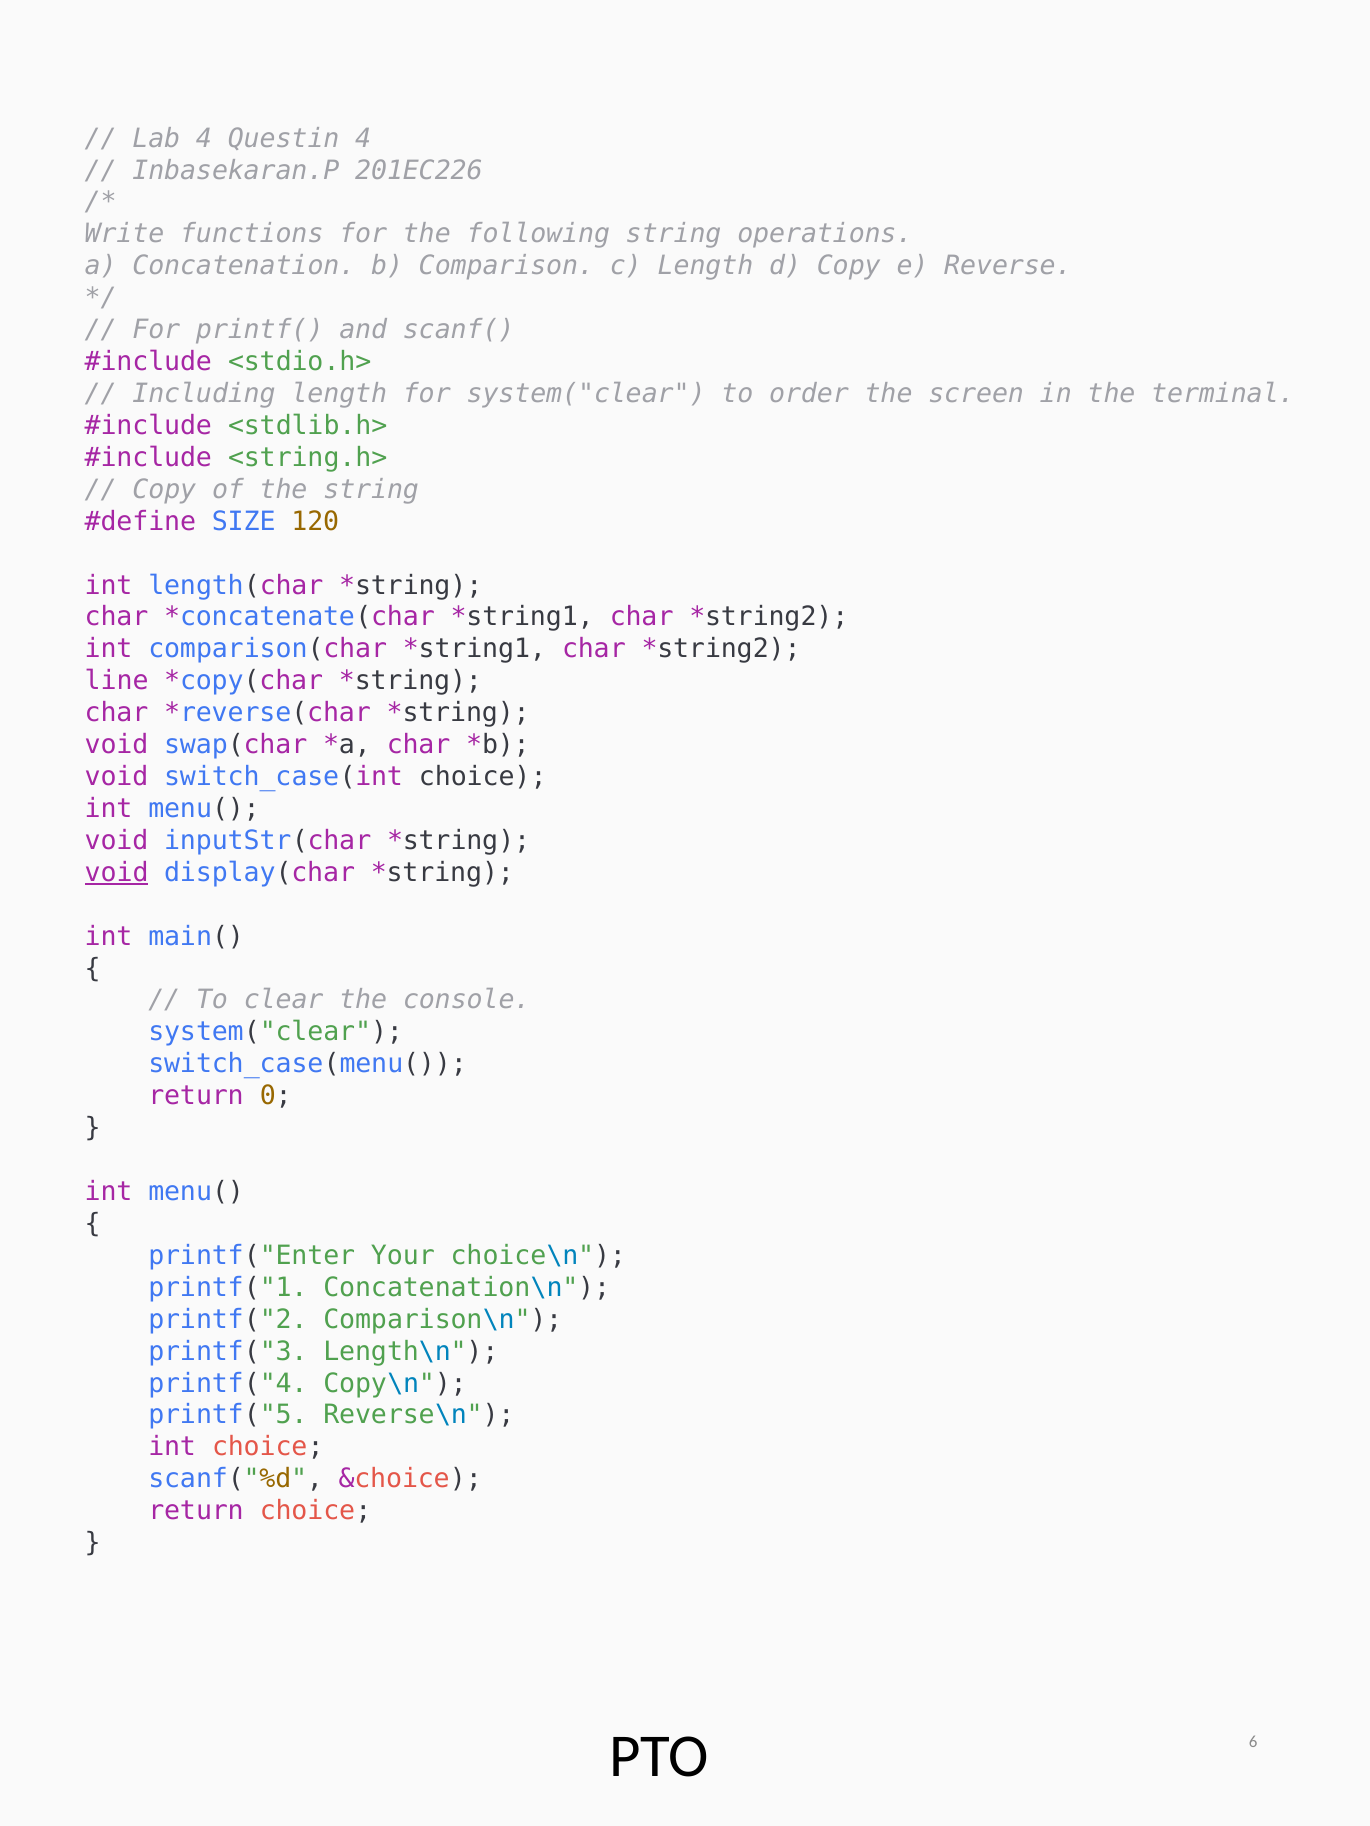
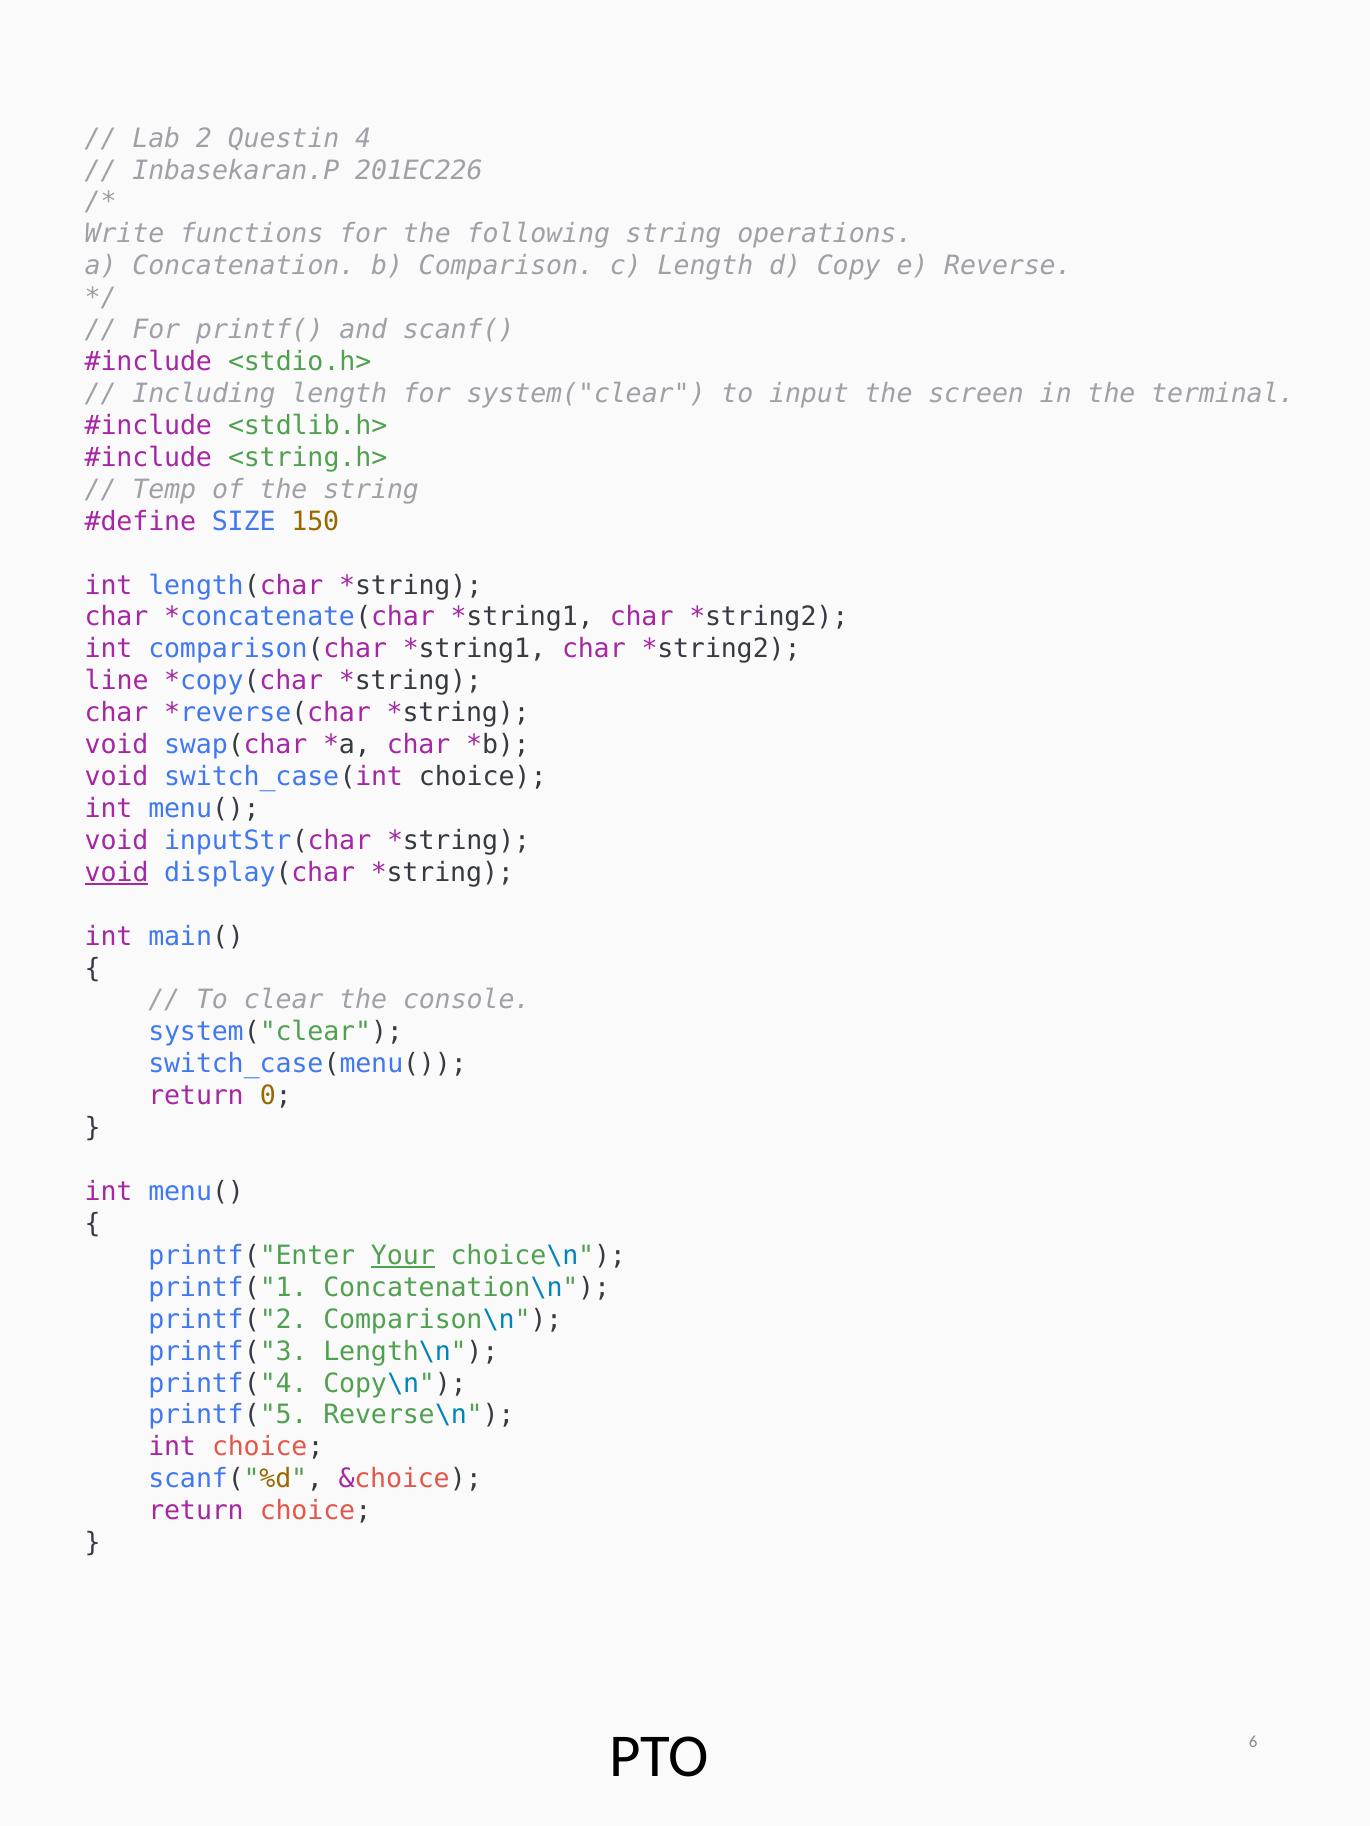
Lab 4: 4 -> 2
order: order -> input
Copy at (164, 490): Copy -> Temp
120: 120 -> 150
Your underline: none -> present
